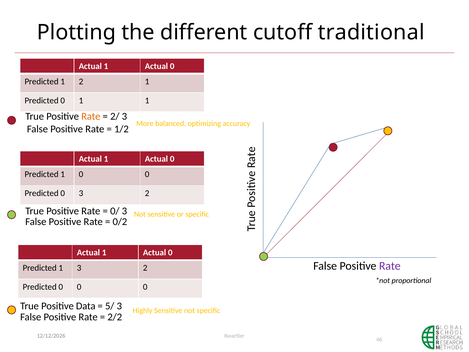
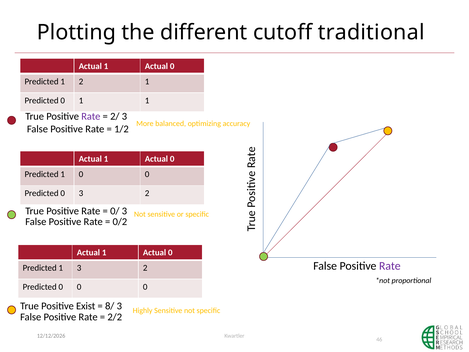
Rate at (91, 116) colour: orange -> purple
Data: Data -> Exist
5/: 5/ -> 8/
